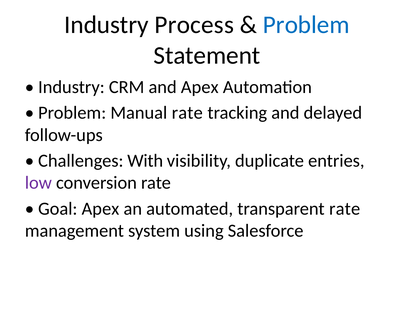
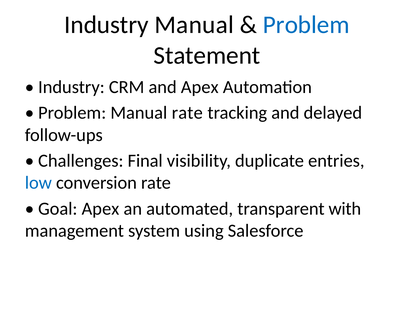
Industry Process: Process -> Manual
With: With -> Final
low colour: purple -> blue
transparent rate: rate -> with
